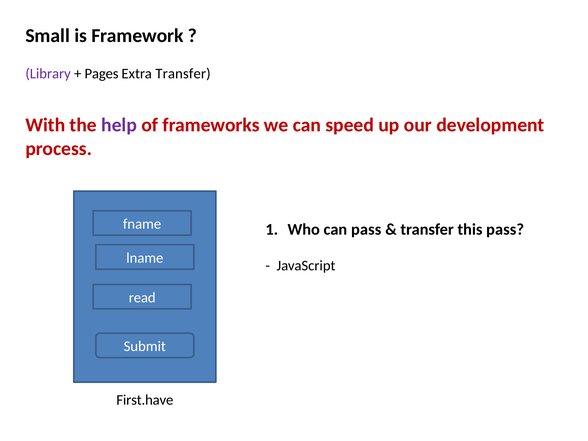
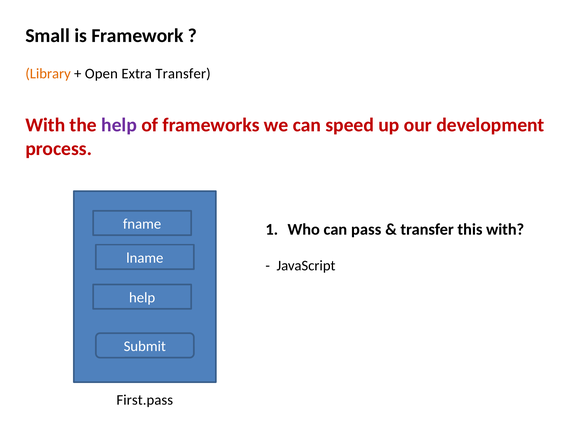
Library colour: purple -> orange
Pages: Pages -> Open
this pass: pass -> with
read at (142, 298): read -> help
First.have: First.have -> First.pass
